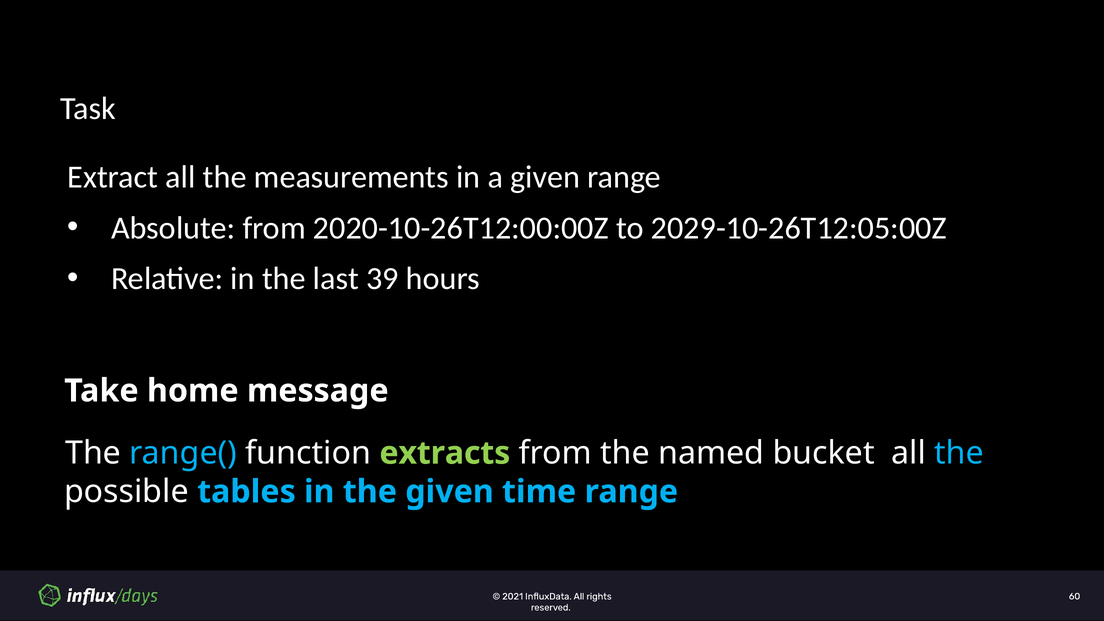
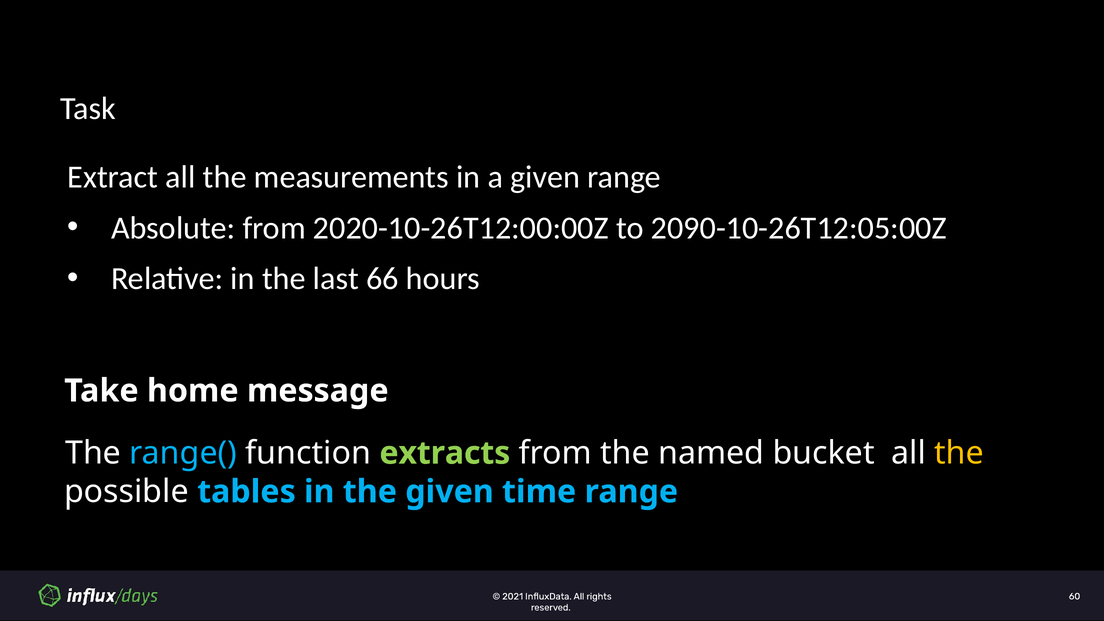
2029-10-26T12:05:00Z: 2029-10-26T12:05:00Z -> 2090-10-26T12:05:00Z
39: 39 -> 66
the at (959, 453) colour: light blue -> yellow
